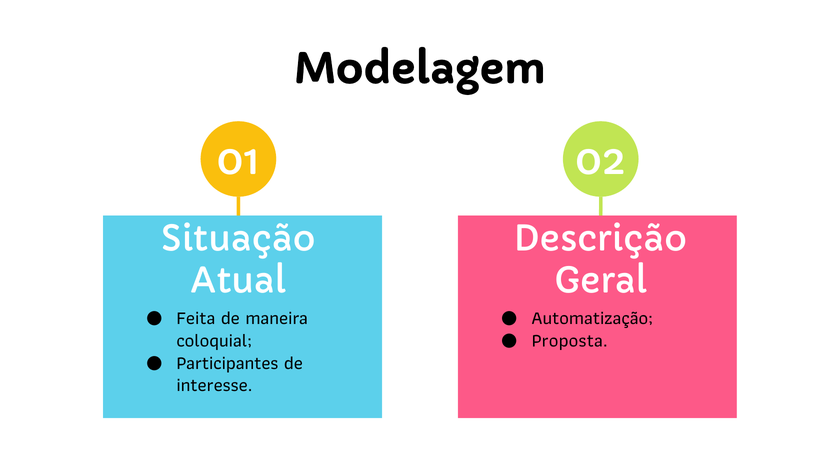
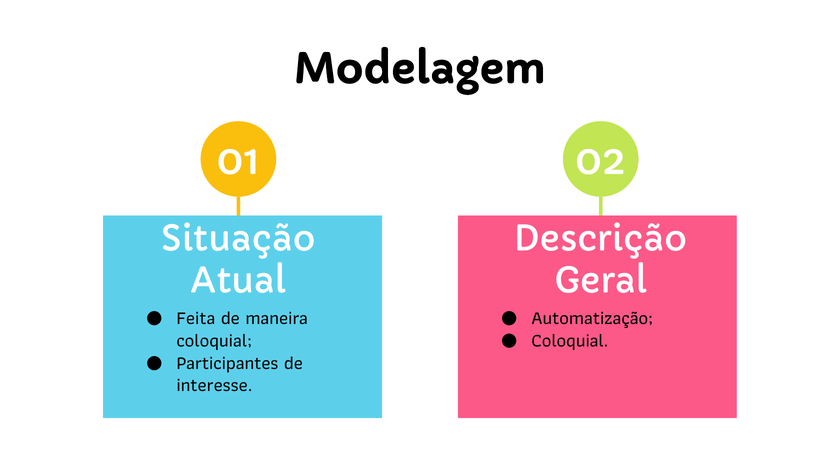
Proposta at (570, 341): Proposta -> Coloquial
